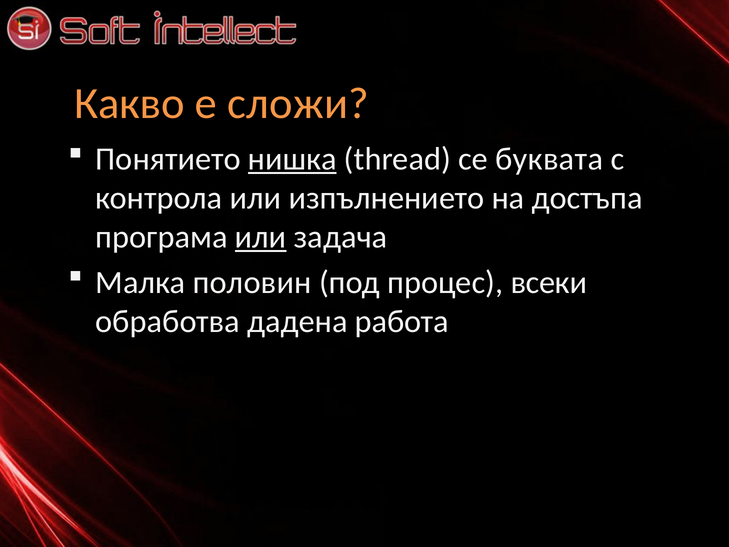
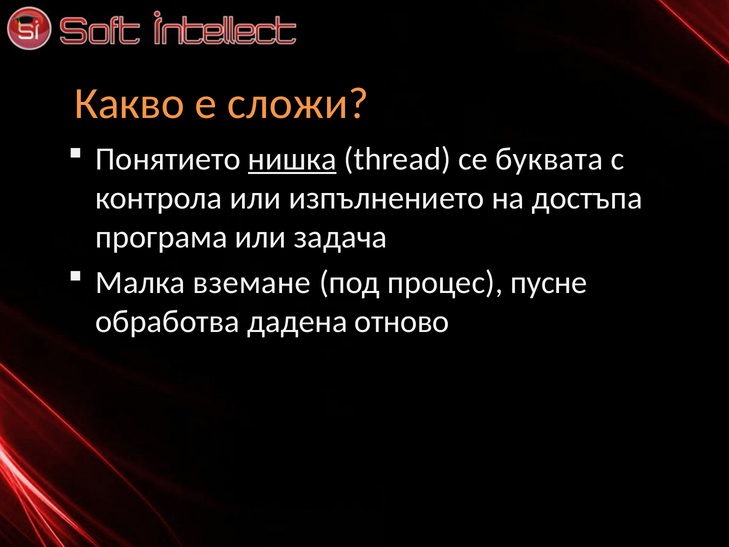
или at (261, 237) underline: present -> none
половин: половин -> вземане
всеки: всеки -> пусне
работа: работа -> отново
